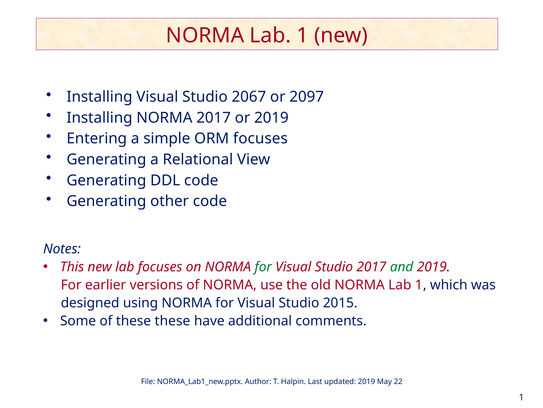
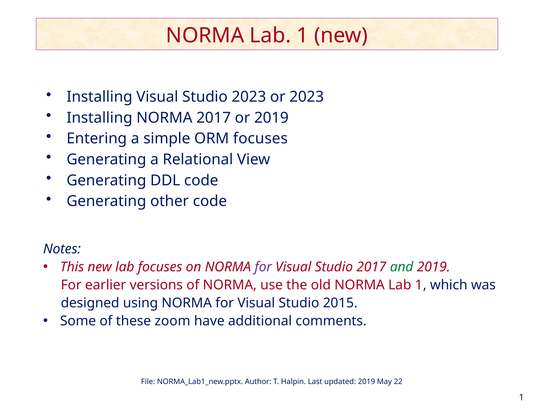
Studio 2067: 2067 -> 2023
or 2097: 2097 -> 2023
for at (263, 267) colour: green -> purple
these these: these -> zoom
